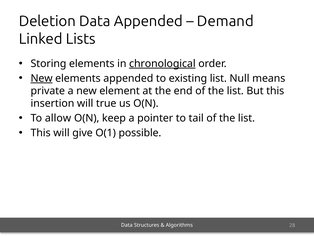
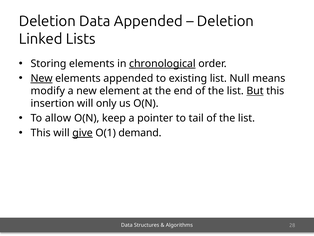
Demand at (225, 21): Demand -> Deletion
private: private -> modify
But underline: none -> present
true: true -> only
give underline: none -> present
possible: possible -> demand
